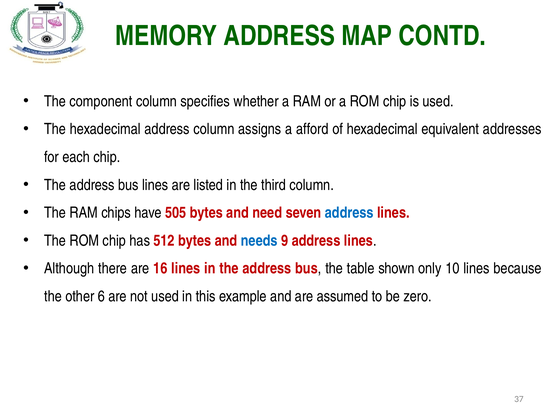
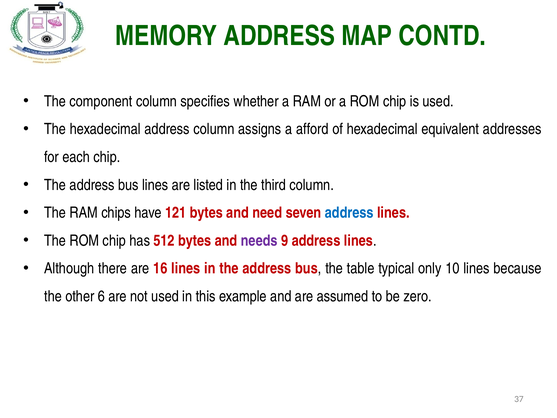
505: 505 -> 121
needs colour: blue -> purple
shown: shown -> typical
